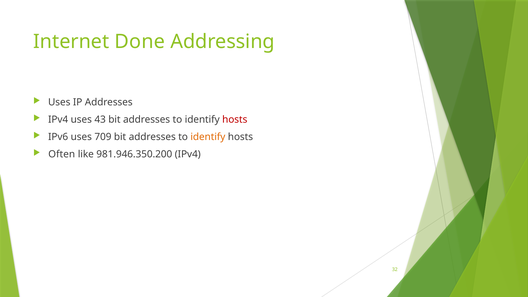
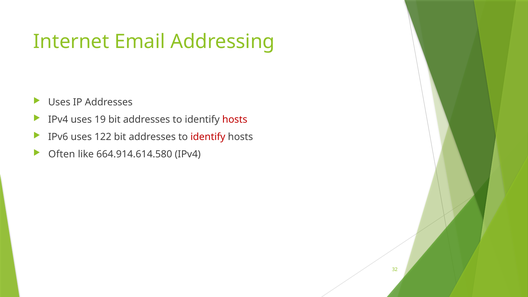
Done: Done -> Email
43: 43 -> 19
709: 709 -> 122
identify at (208, 137) colour: orange -> red
981.946.350.200: 981.946.350.200 -> 664.914.614.580
